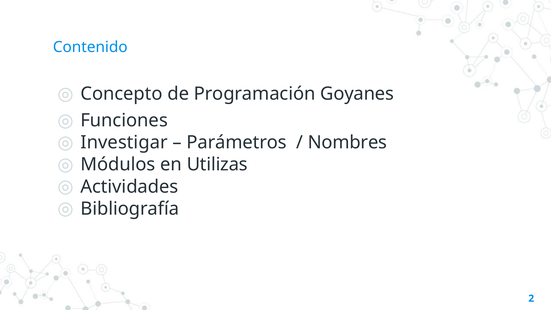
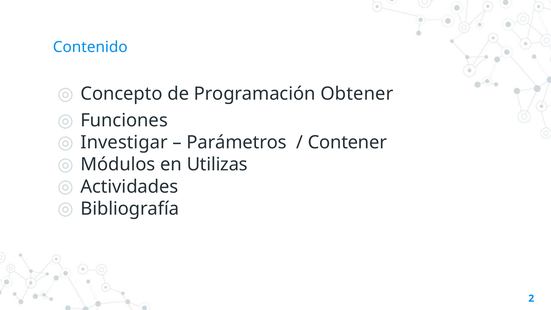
Goyanes: Goyanes -> Obtener
Nombres: Nombres -> Contener
